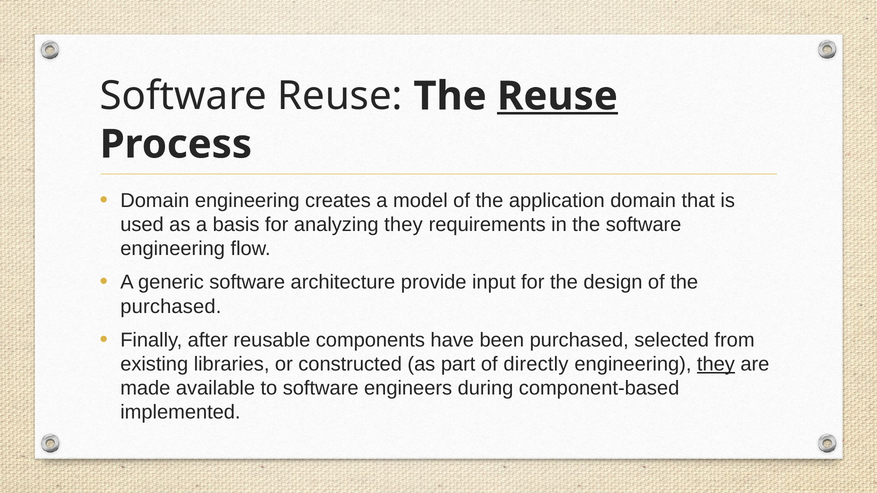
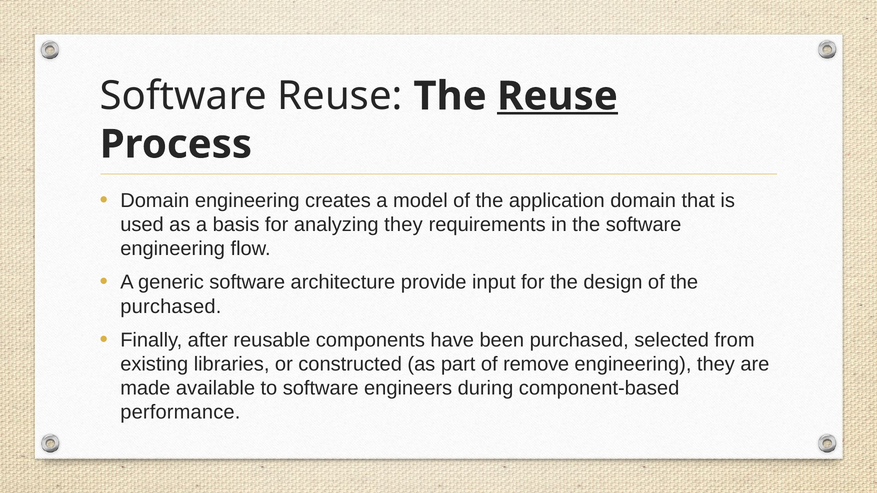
directly: directly -> remove
they at (716, 364) underline: present -> none
implemented: implemented -> performance
